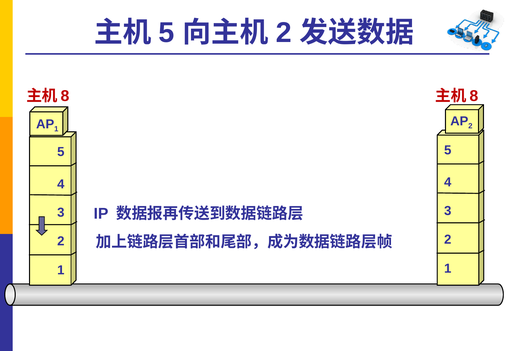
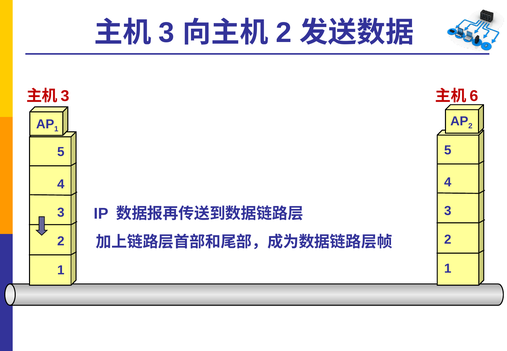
5 at (167, 33): 5 -> 3
8 at (65, 96): 8 -> 3
8 at (474, 96): 8 -> 6
